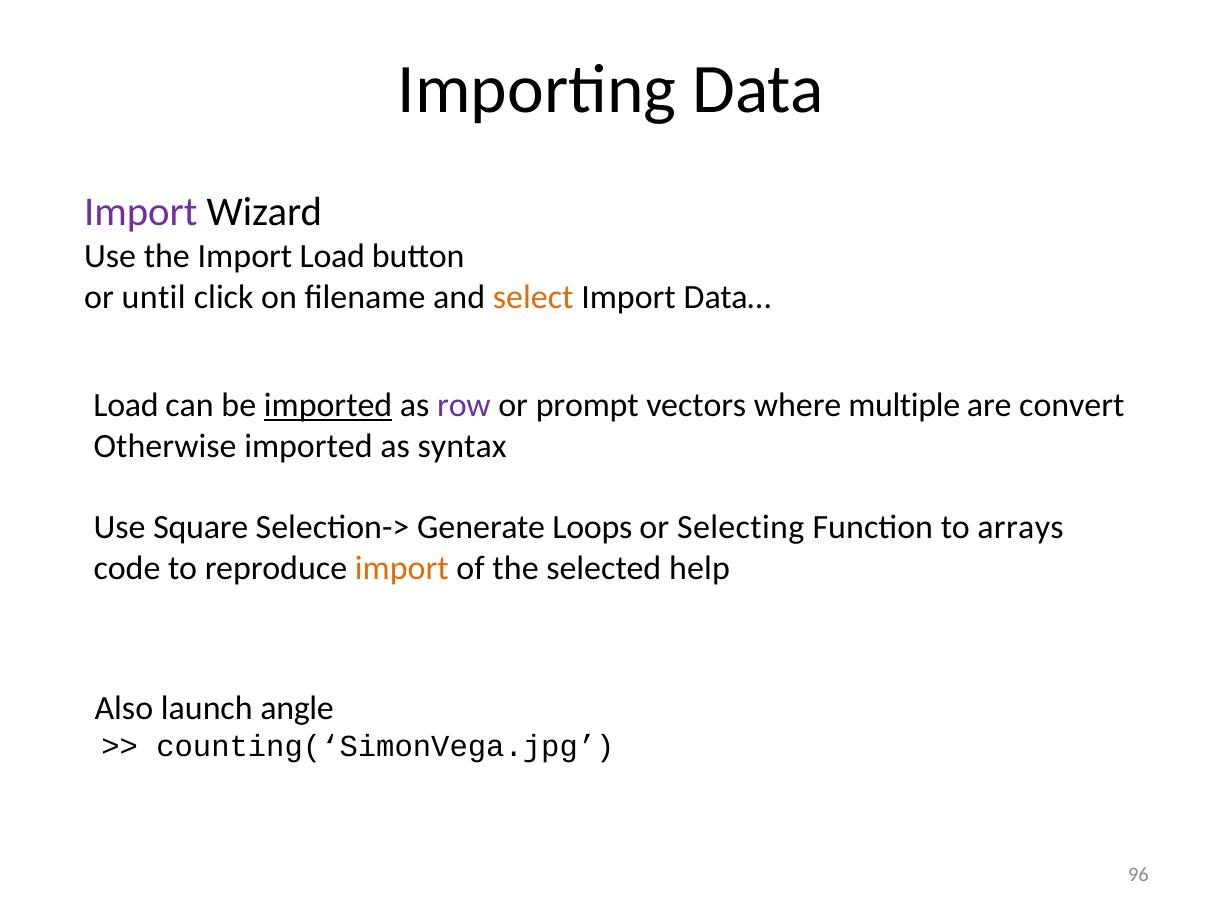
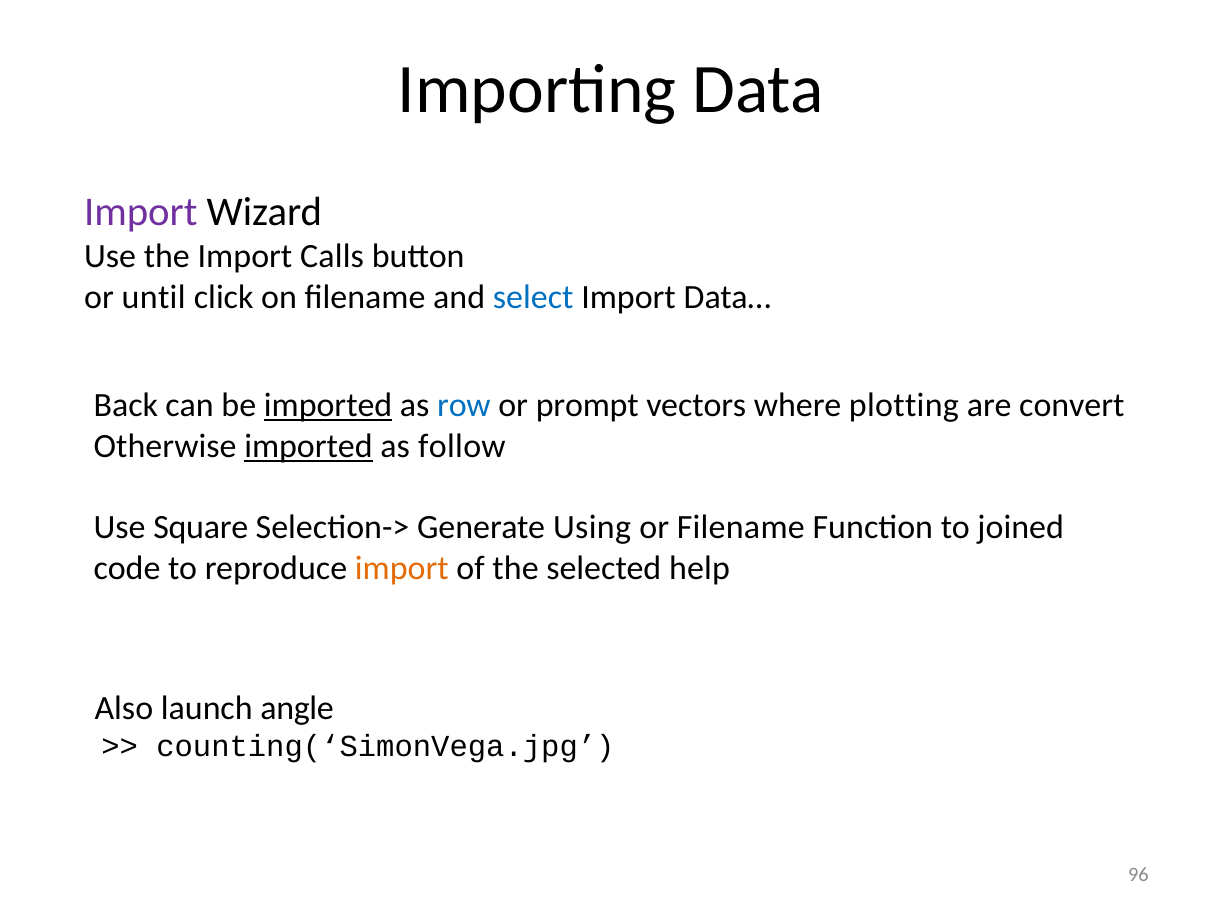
Import Load: Load -> Calls
select colour: orange -> blue
Load at (126, 406): Load -> Back
row colour: purple -> blue
multiple: multiple -> plotting
imported at (308, 446) underline: none -> present
syntax: syntax -> follow
Loops: Loops -> Using
or Selecting: Selecting -> Filename
arrays: arrays -> joined
